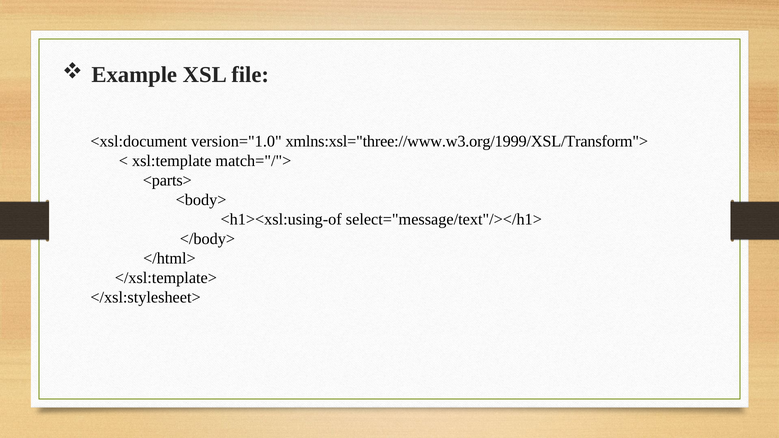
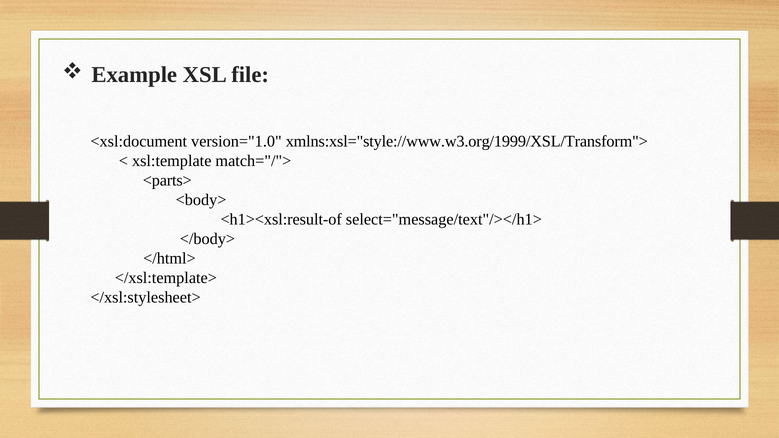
xmlns:xsl="three://www.w3.org/1999/XSL/Transform">: xmlns:xsl="three://www.w3.org/1999/XSL/Transform"> -> xmlns:xsl="style://www.w3.org/1999/XSL/Transform">
<h1><xsl:using-of: <h1><xsl:using-of -> <h1><xsl:result-of
